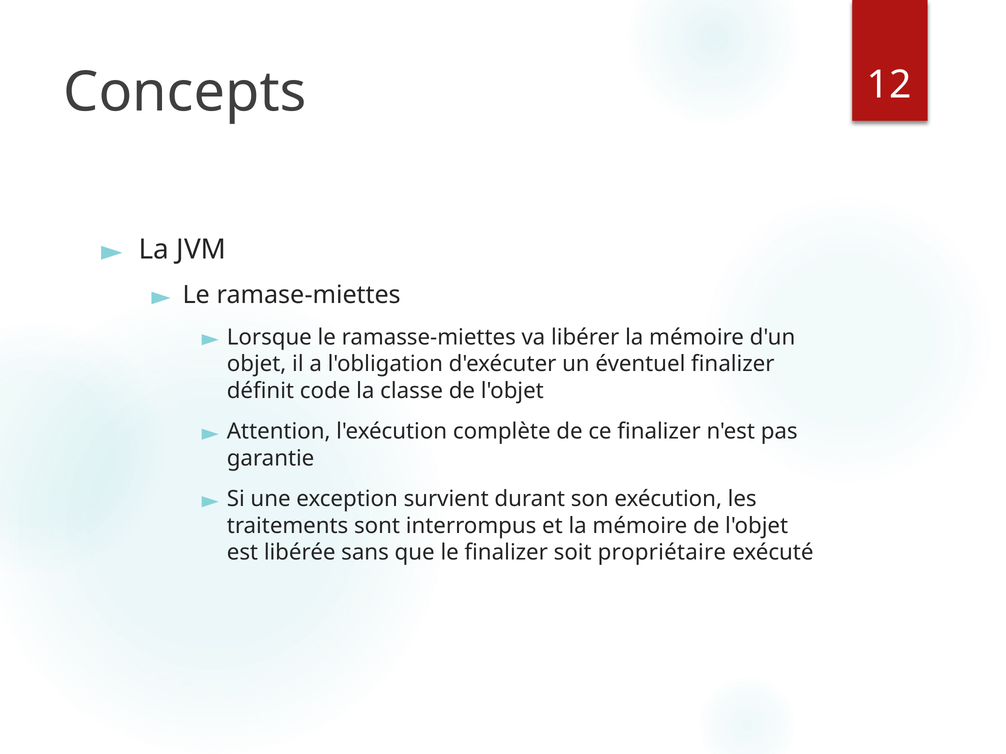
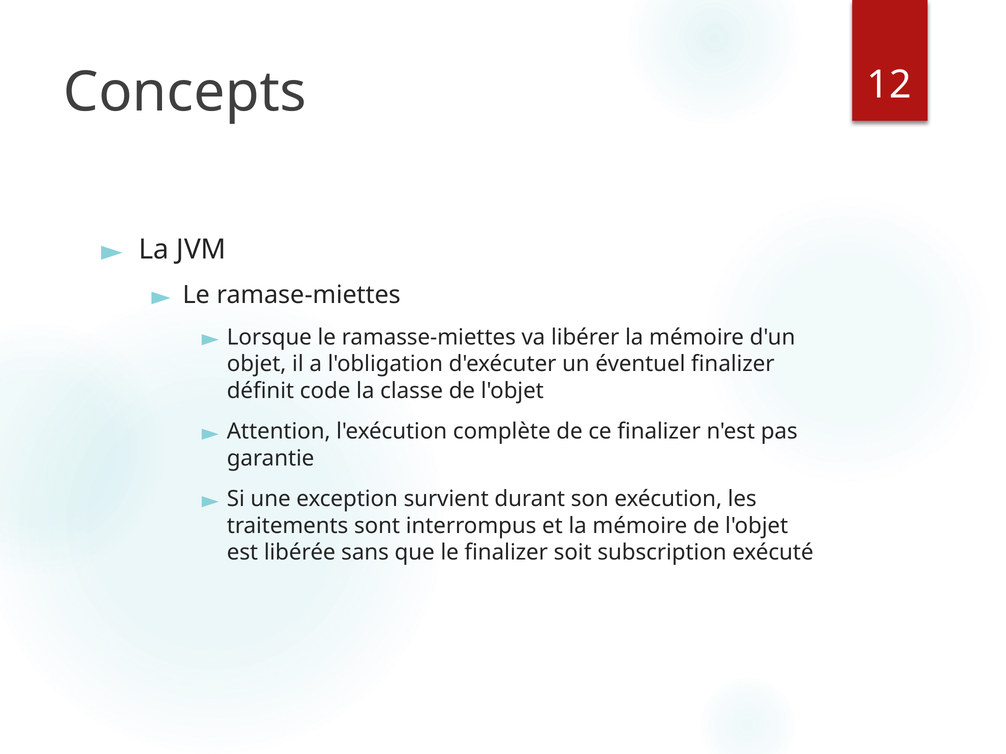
propriétaire: propriétaire -> subscription
